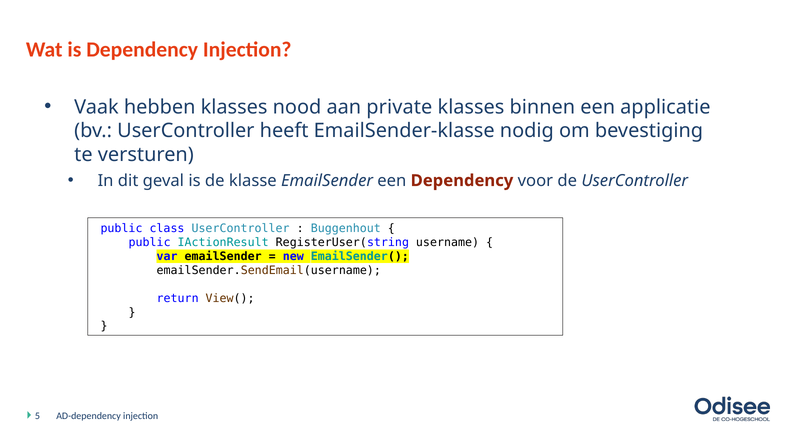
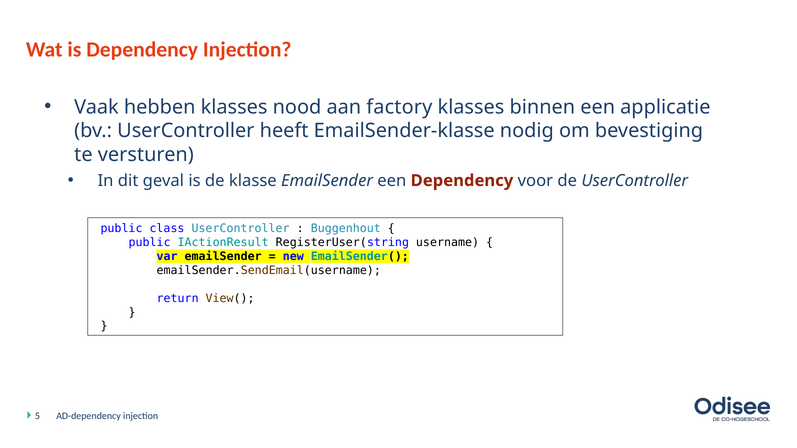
private: private -> factory
